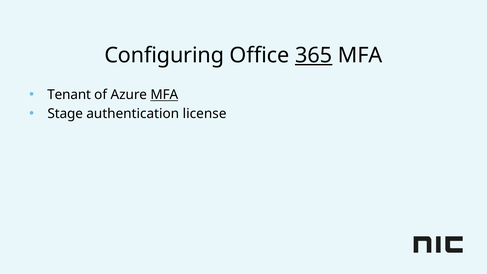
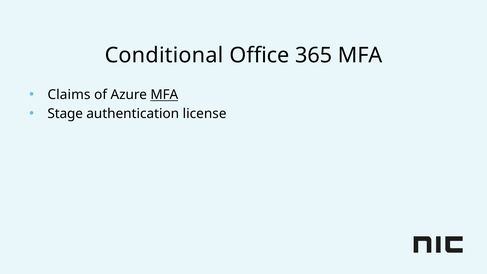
Configuring: Configuring -> Conditional
365 underline: present -> none
Tenant: Tenant -> Claims
